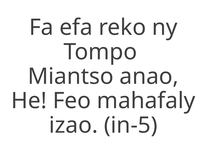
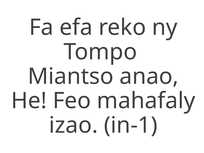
in-5: in-5 -> in-1
